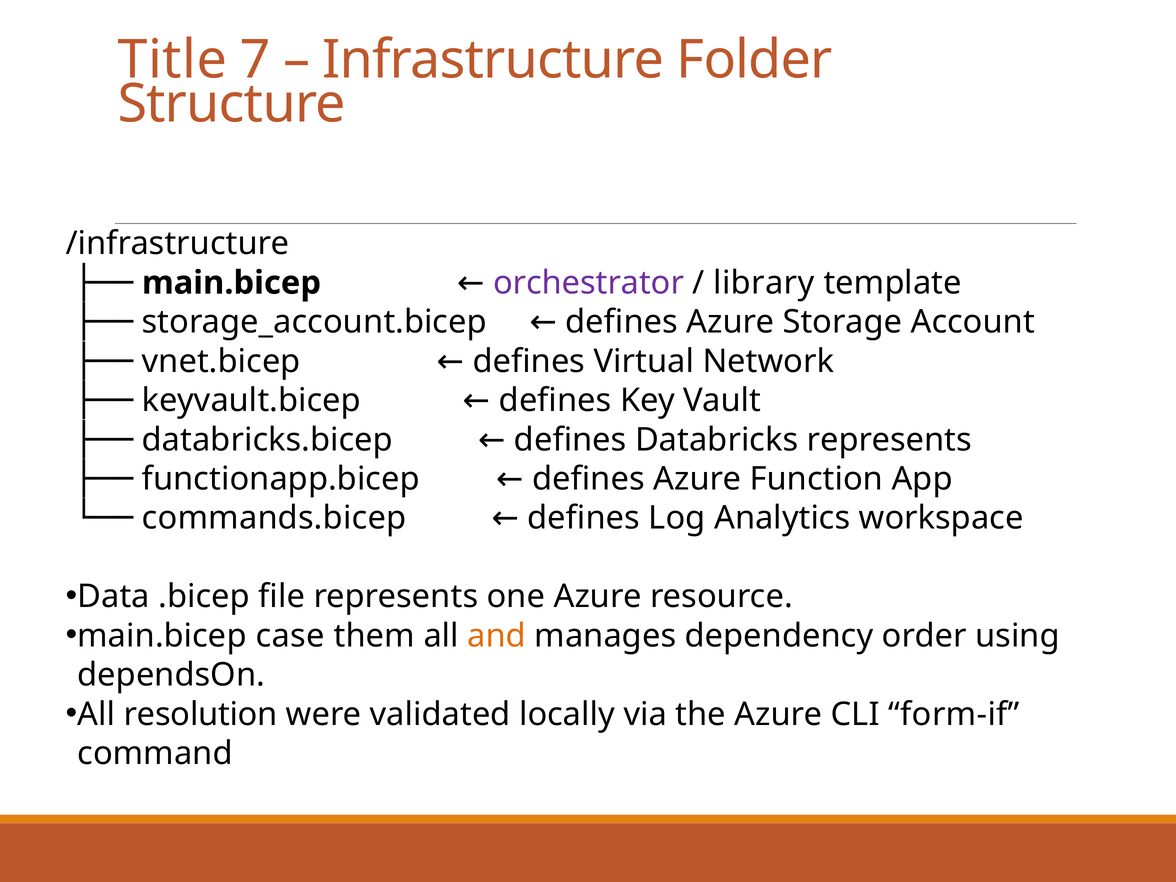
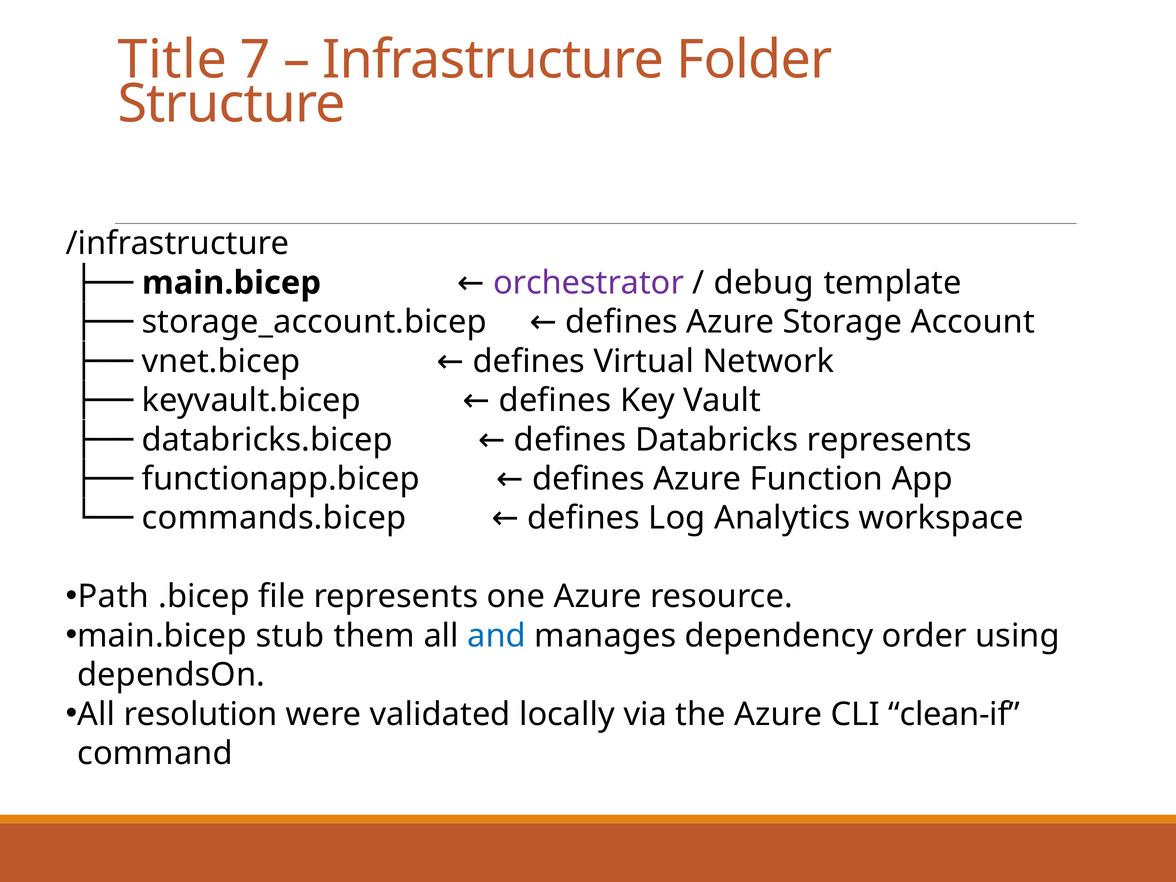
library: library -> debug
Data: Data -> Path
case: case -> stub
and colour: orange -> blue
form-if: form-if -> clean-if
